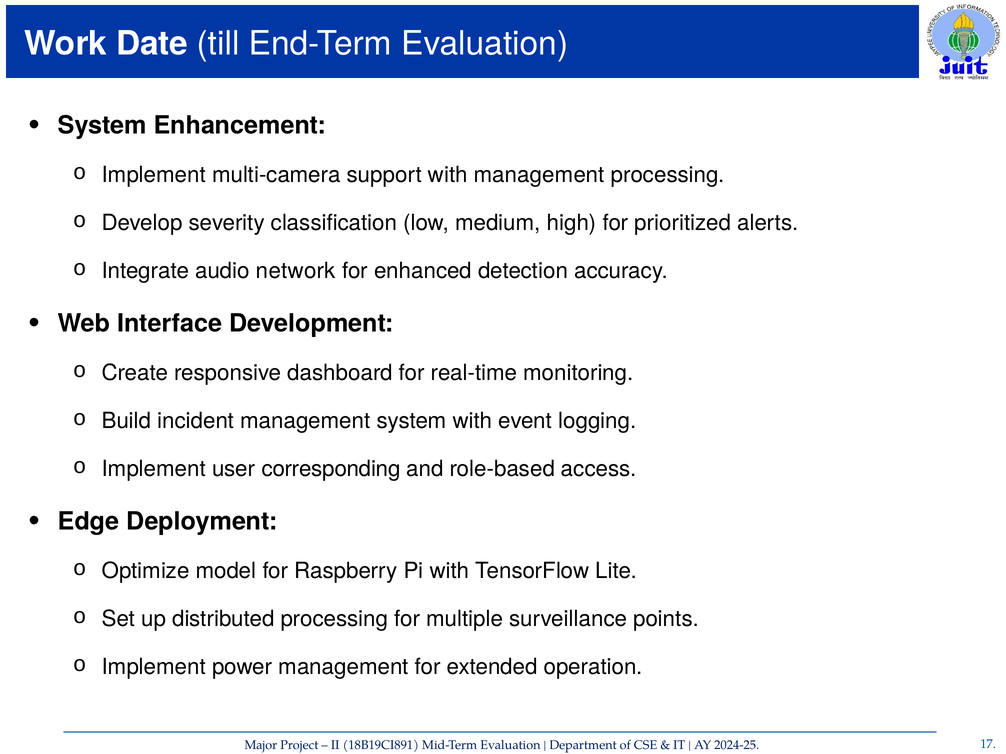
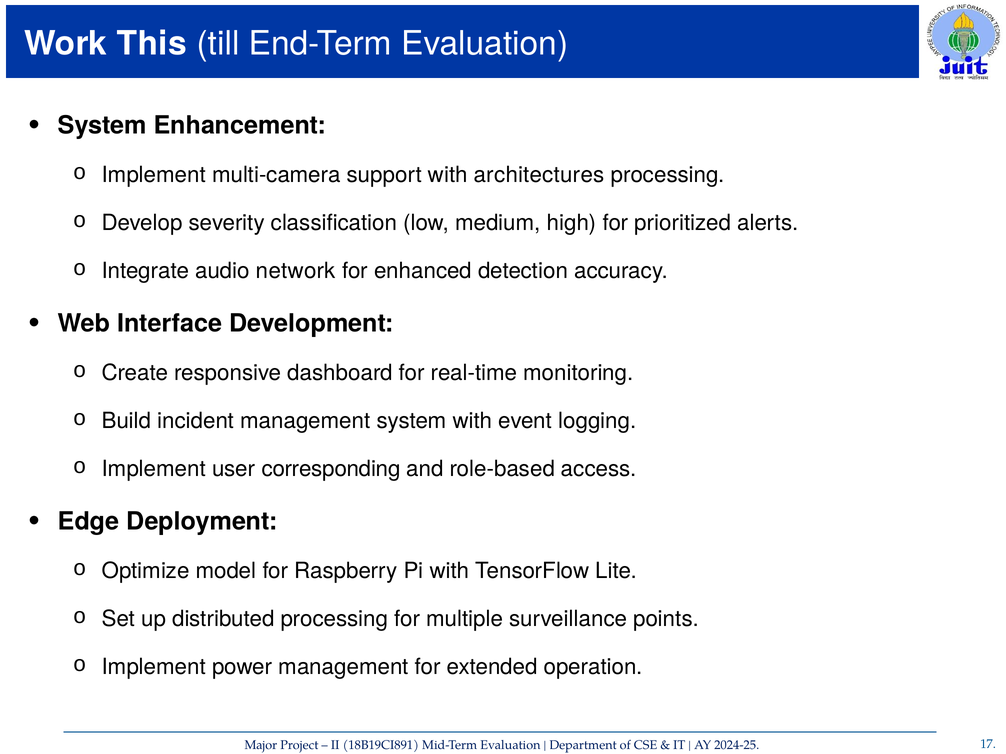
Date: Date -> This
with management: management -> architectures
